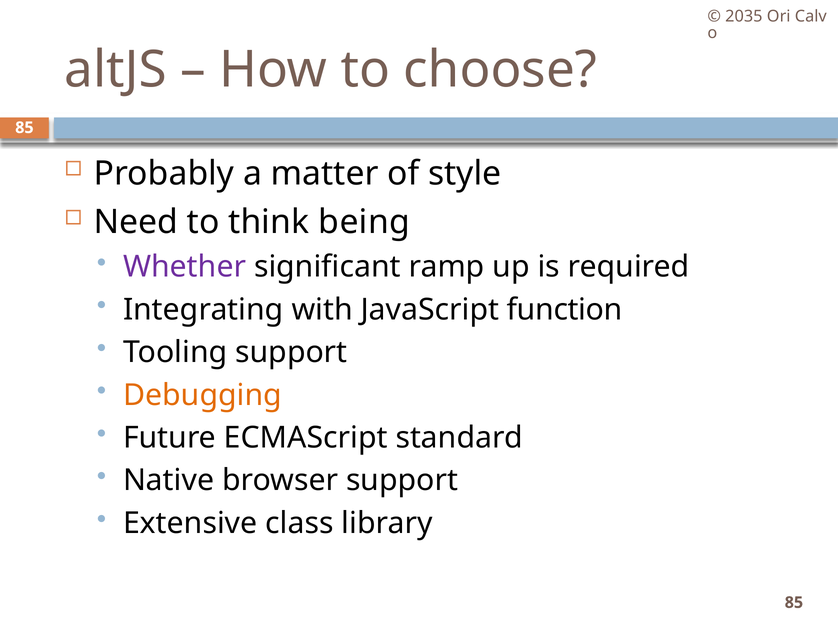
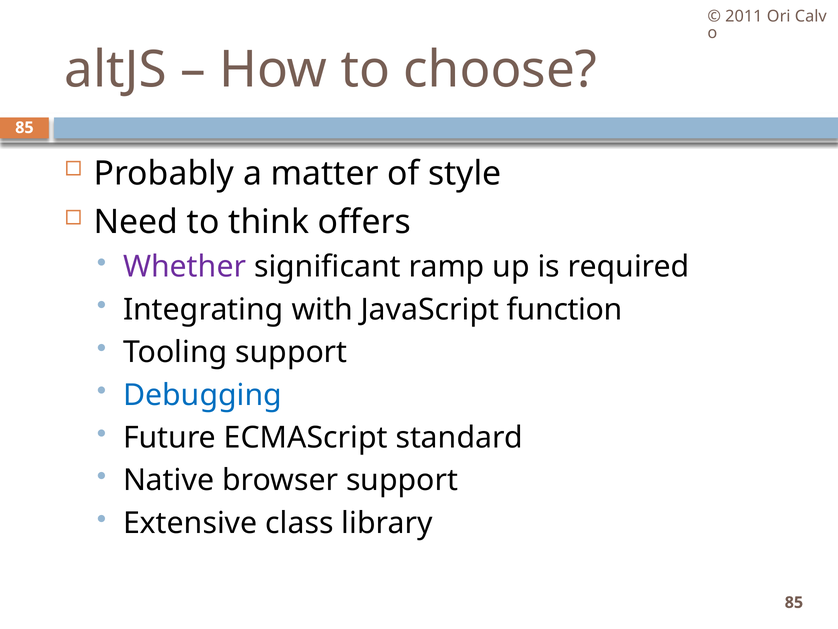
2035: 2035 -> 2011
being: being -> offers
Debugging colour: orange -> blue
